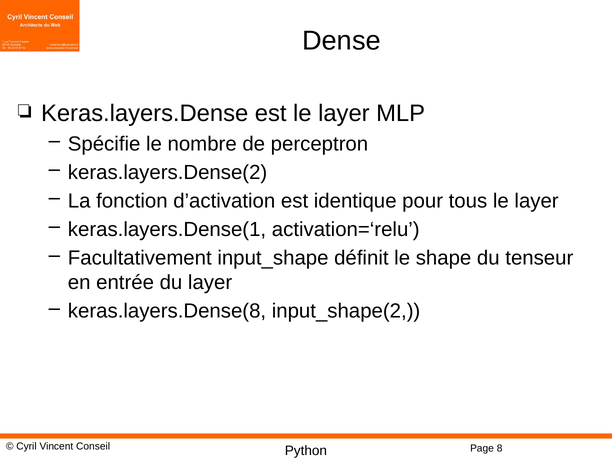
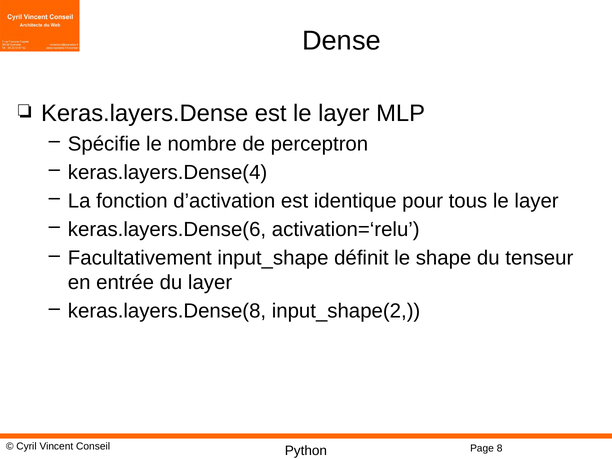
keras.layers.Dense(2: keras.layers.Dense(2 -> keras.layers.Dense(4
keras.layers.Dense(1: keras.layers.Dense(1 -> keras.layers.Dense(6
